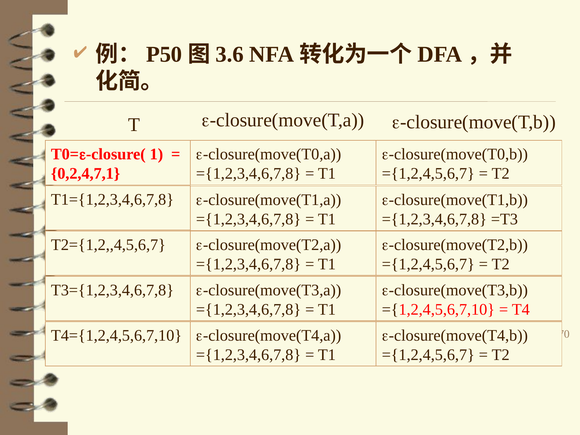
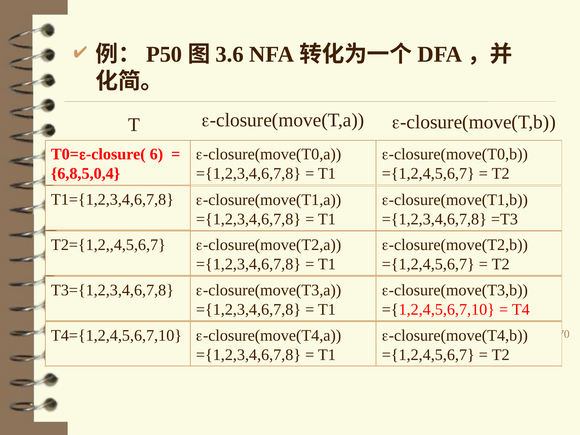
1: 1 -> 6
0,2,4,7,1: 0,2,4,7,1 -> 6,8,5,0,4
